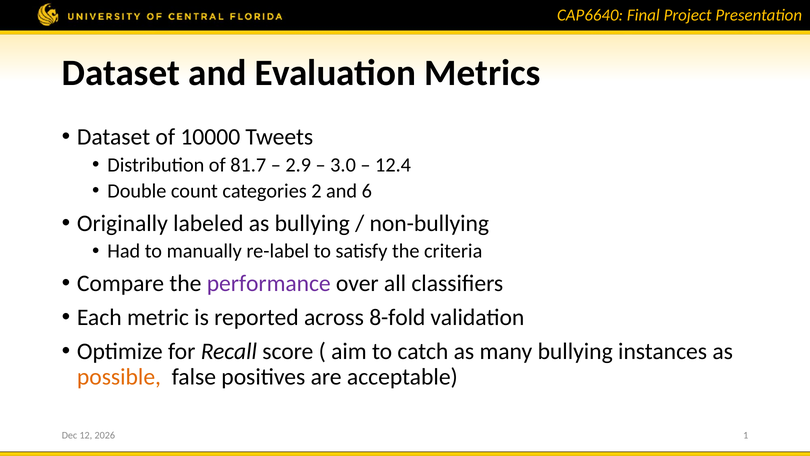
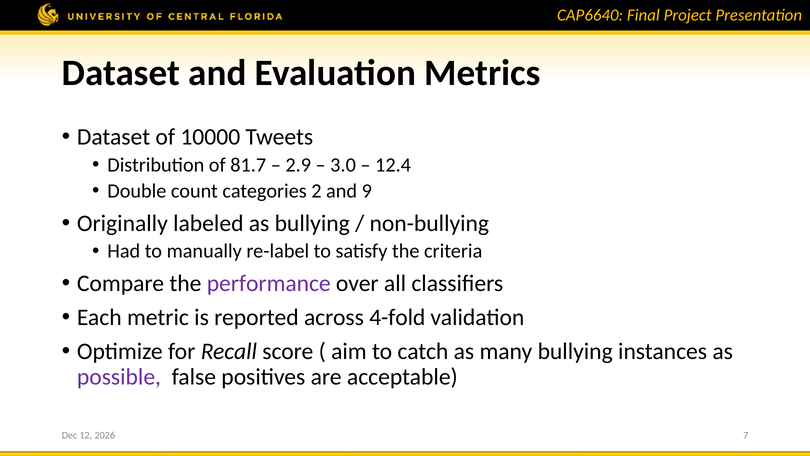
6: 6 -> 9
8-fold: 8-fold -> 4-fold
possible colour: orange -> purple
1: 1 -> 7
